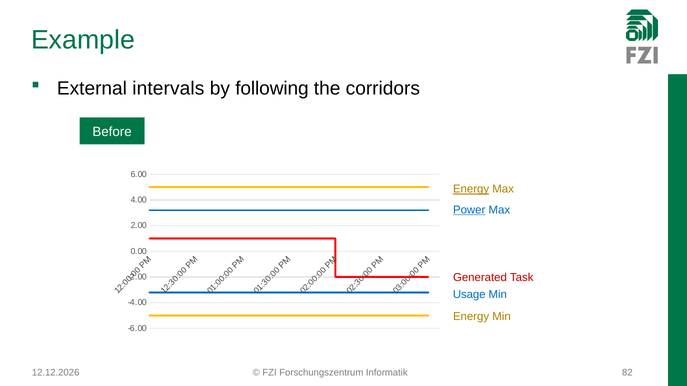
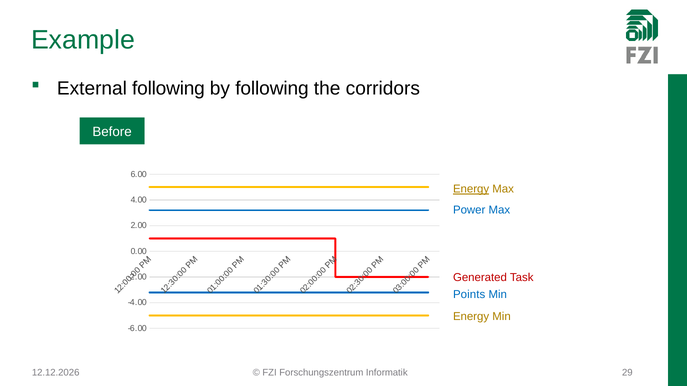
External intervals: intervals -> following
Power underline: present -> none
Usage: Usage -> Points
82: 82 -> 29
